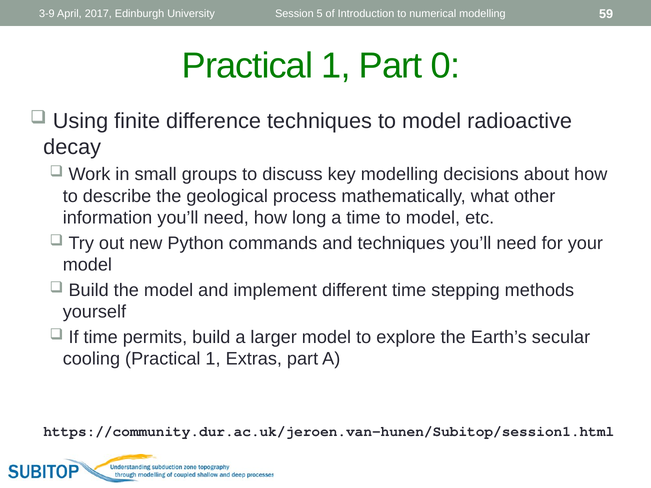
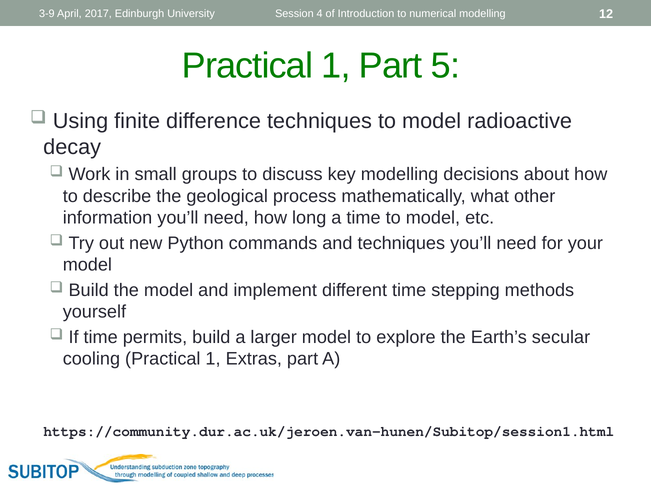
5: 5 -> 4
59: 59 -> 12
0: 0 -> 5
